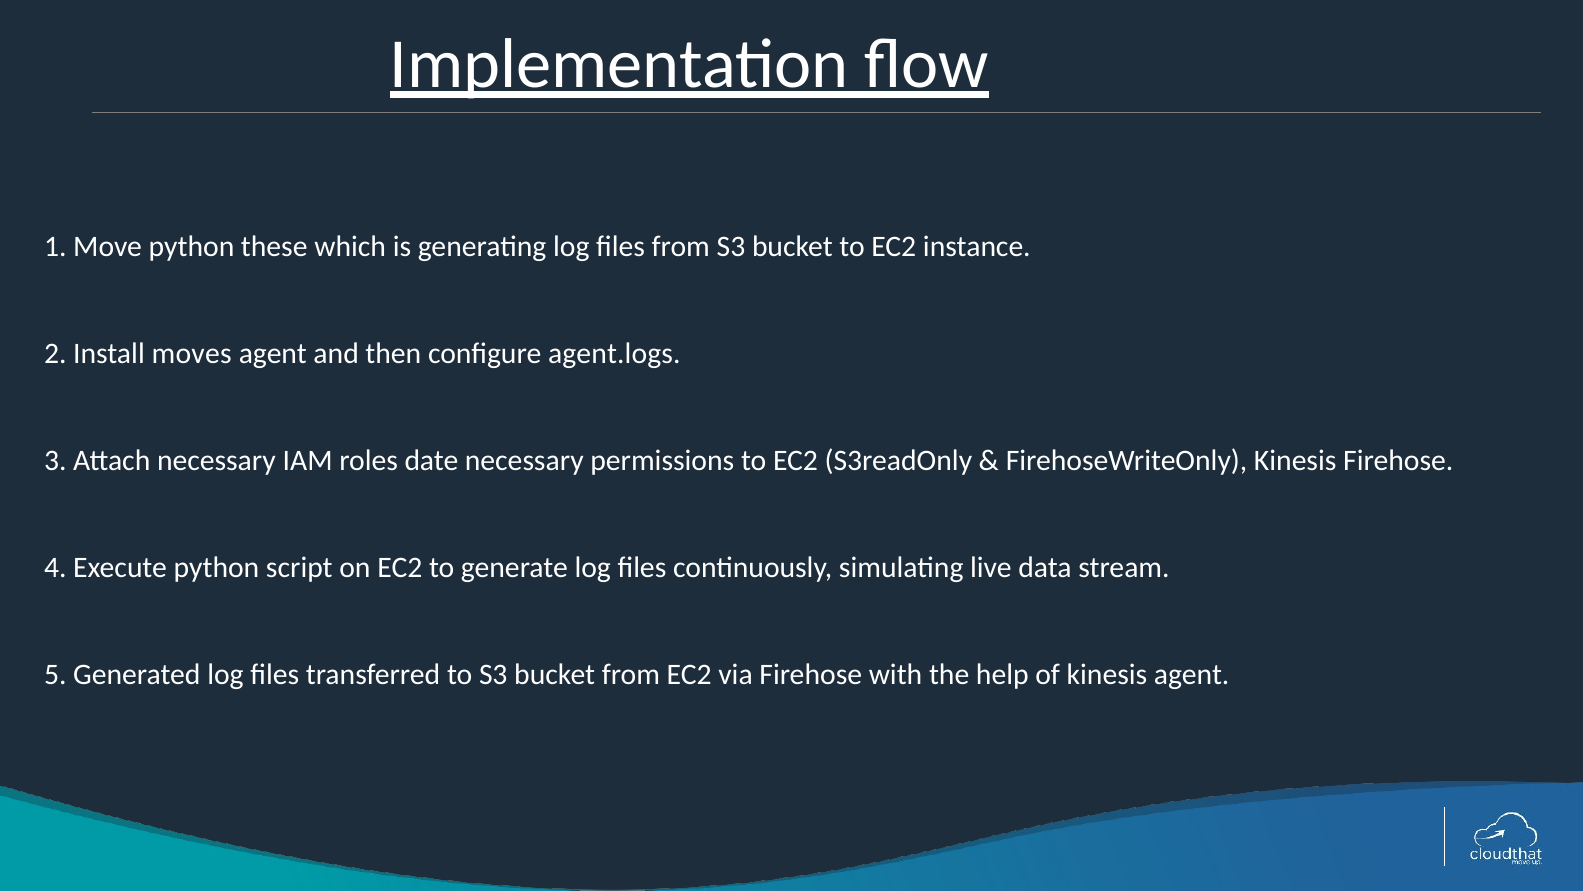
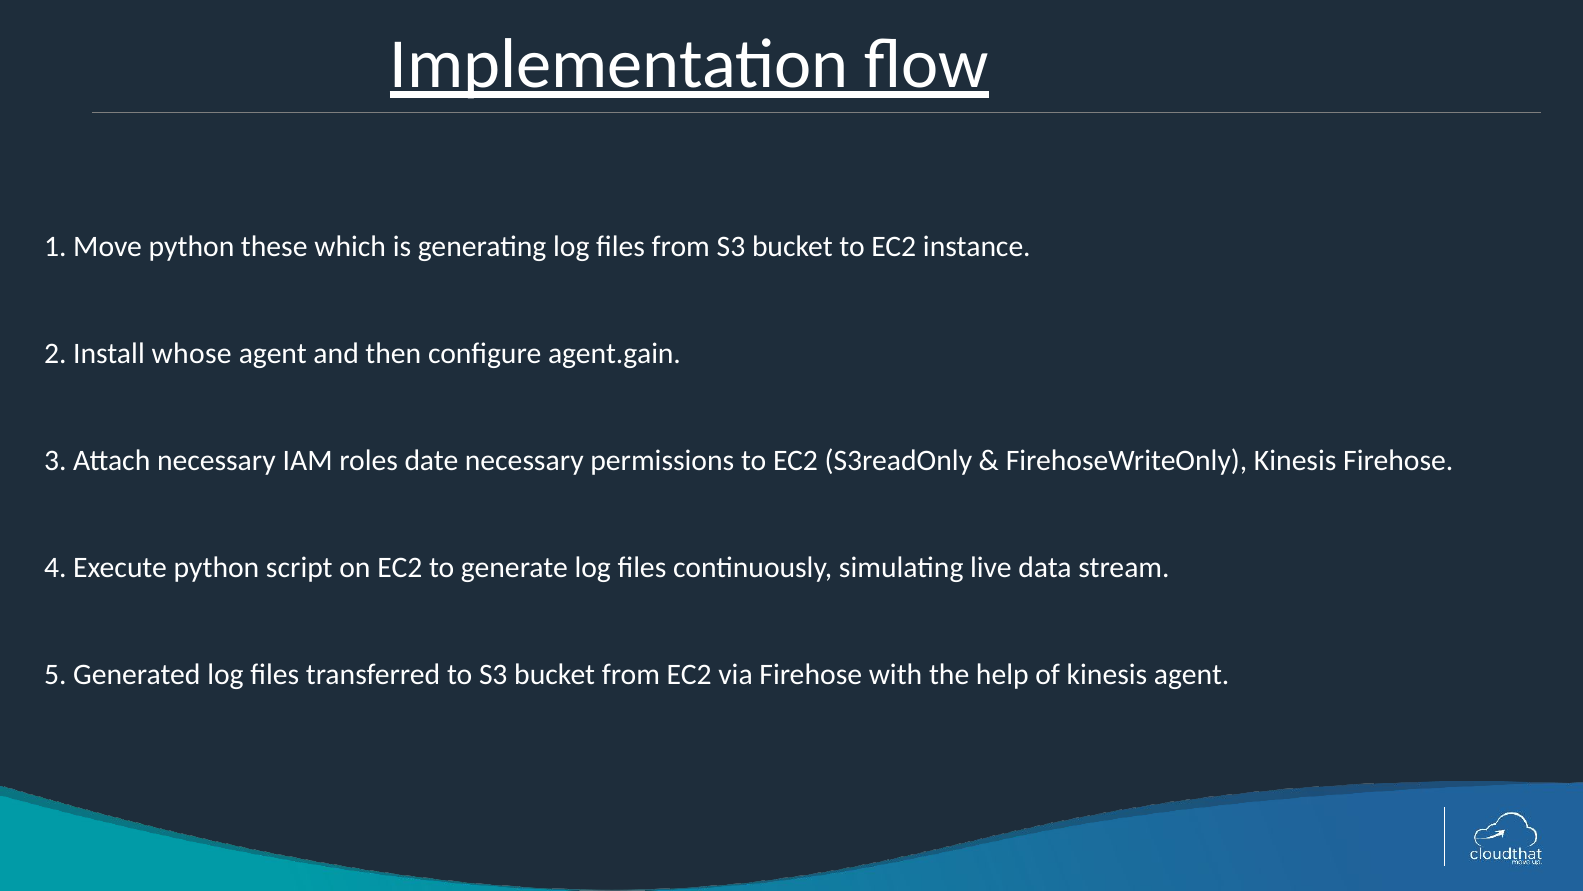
moves: moves -> whose
agent.logs: agent.logs -> agent.gain
